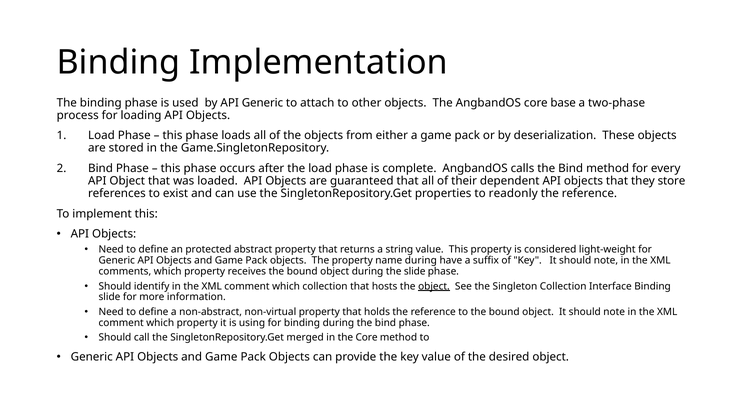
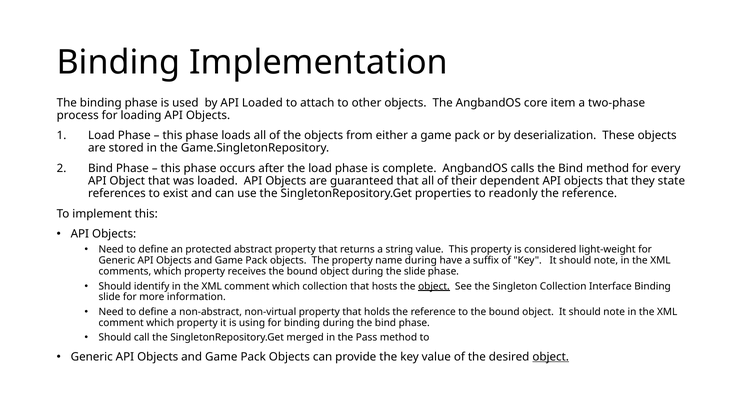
API Generic: Generic -> Loaded
base: base -> item
store: store -> state
the Core: Core -> Pass
object at (551, 357) underline: none -> present
